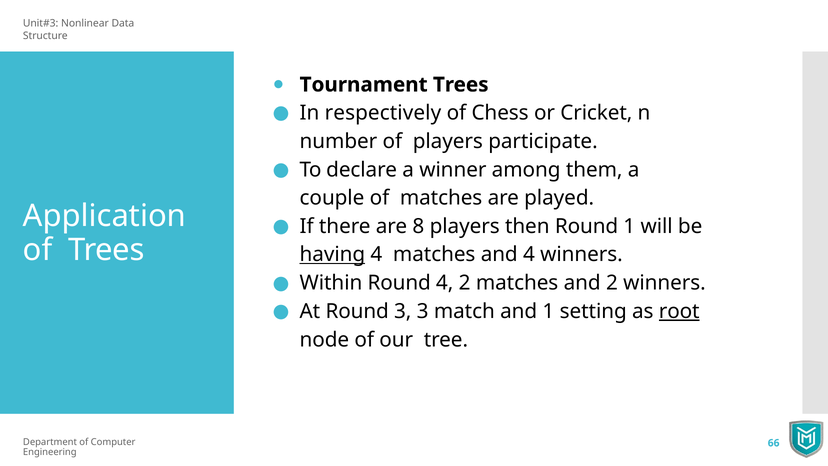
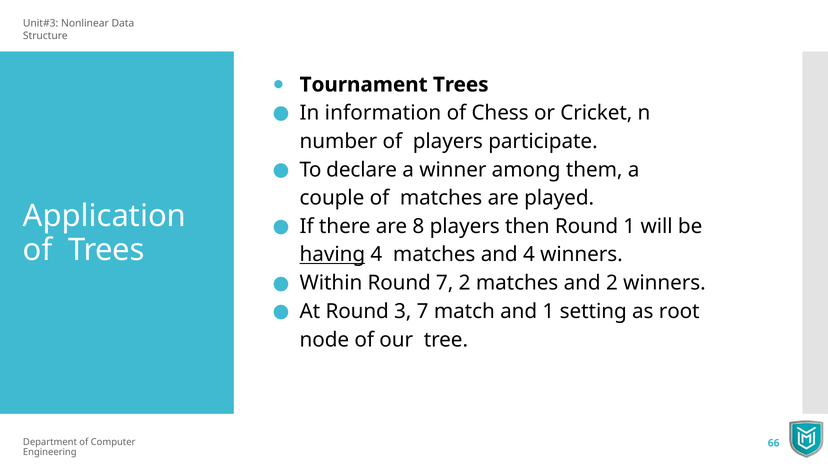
respectively: respectively -> information
Round 4: 4 -> 7
3 3: 3 -> 7
root underline: present -> none
